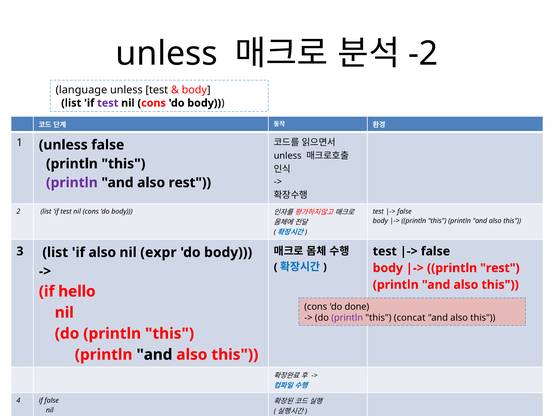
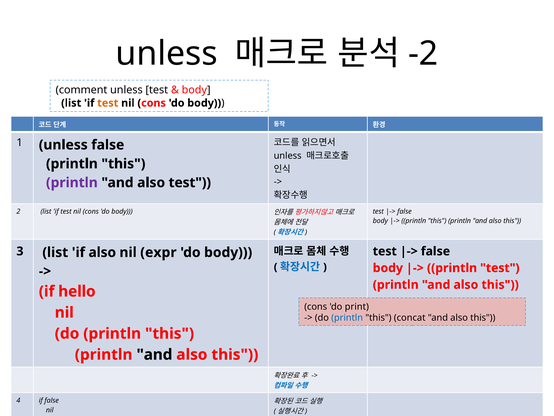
language: language -> comment
test at (108, 103) colour: purple -> orange
also rest: rest -> test
println rest: rest -> test
done: done -> print
println at (347, 318) colour: purple -> blue
